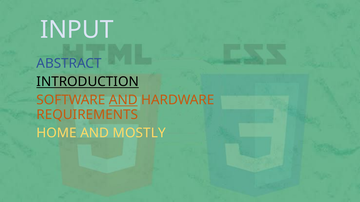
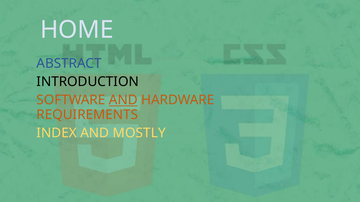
INPUT: INPUT -> HOME
INTRODUCTION underline: present -> none
HOME: HOME -> INDEX
